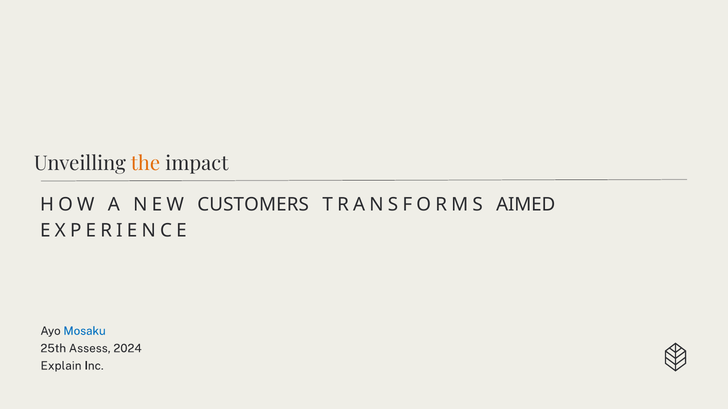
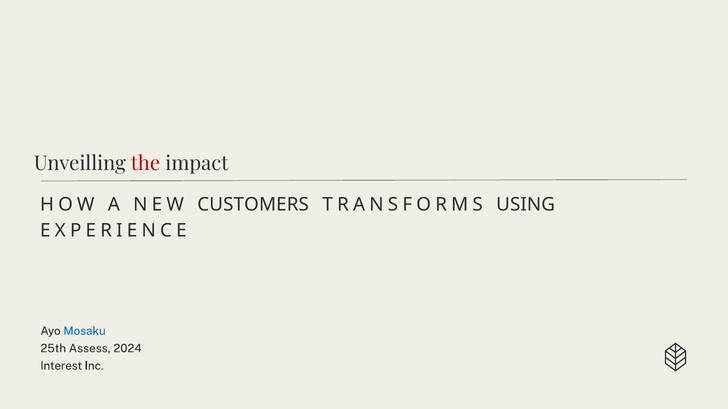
the colour: orange -> red
AIMED: AIMED -> USING
Explain: Explain -> Interest
